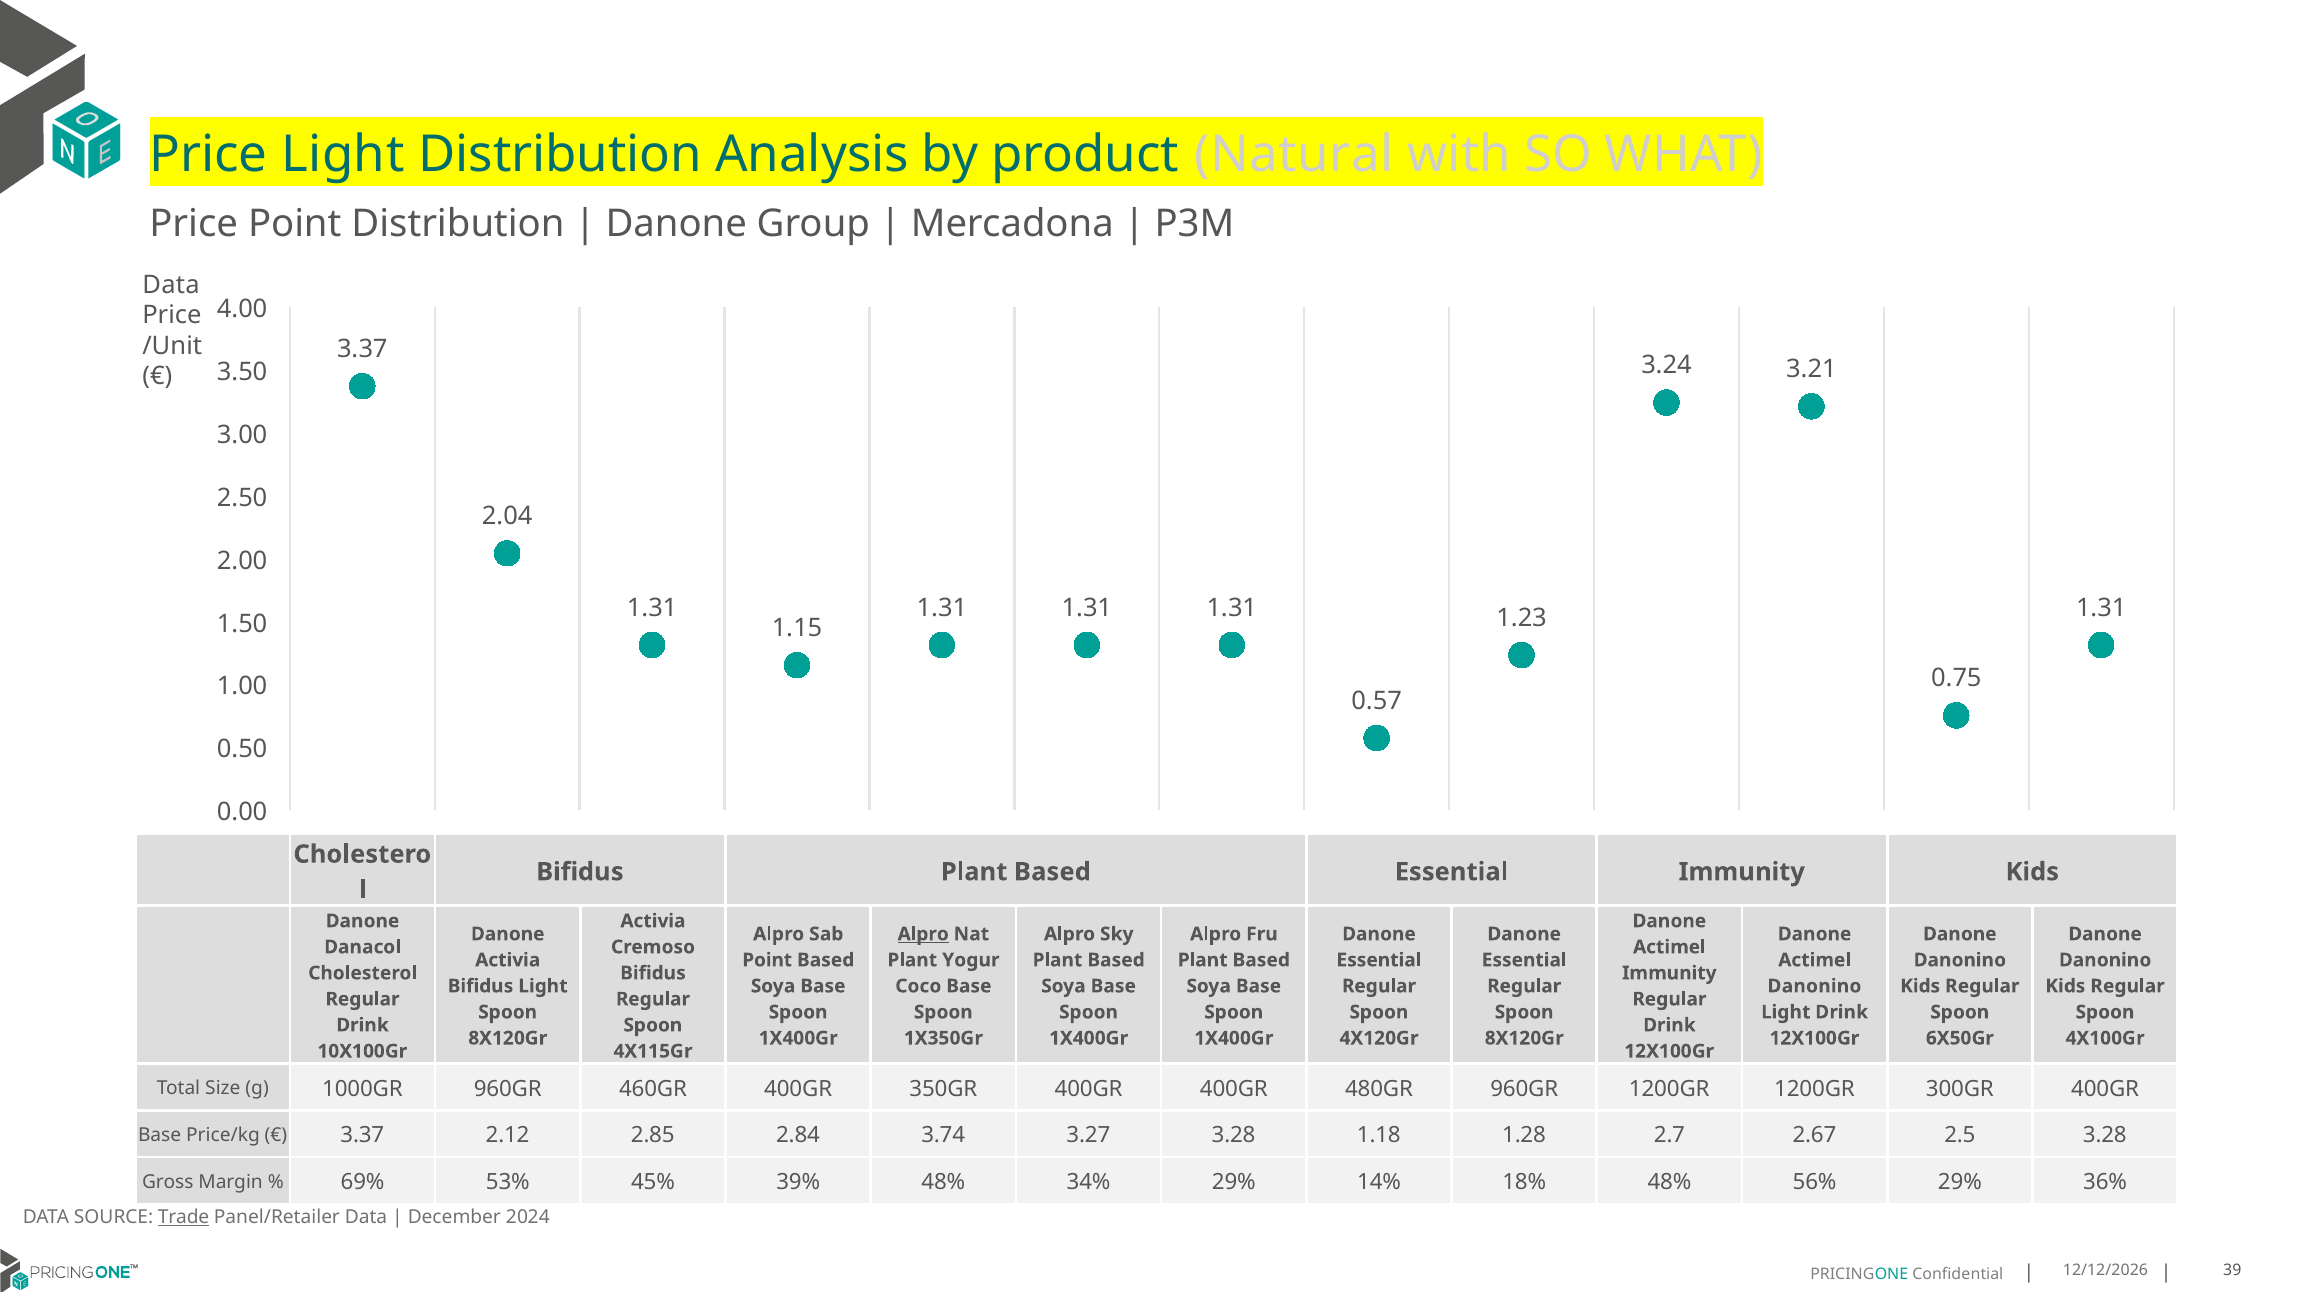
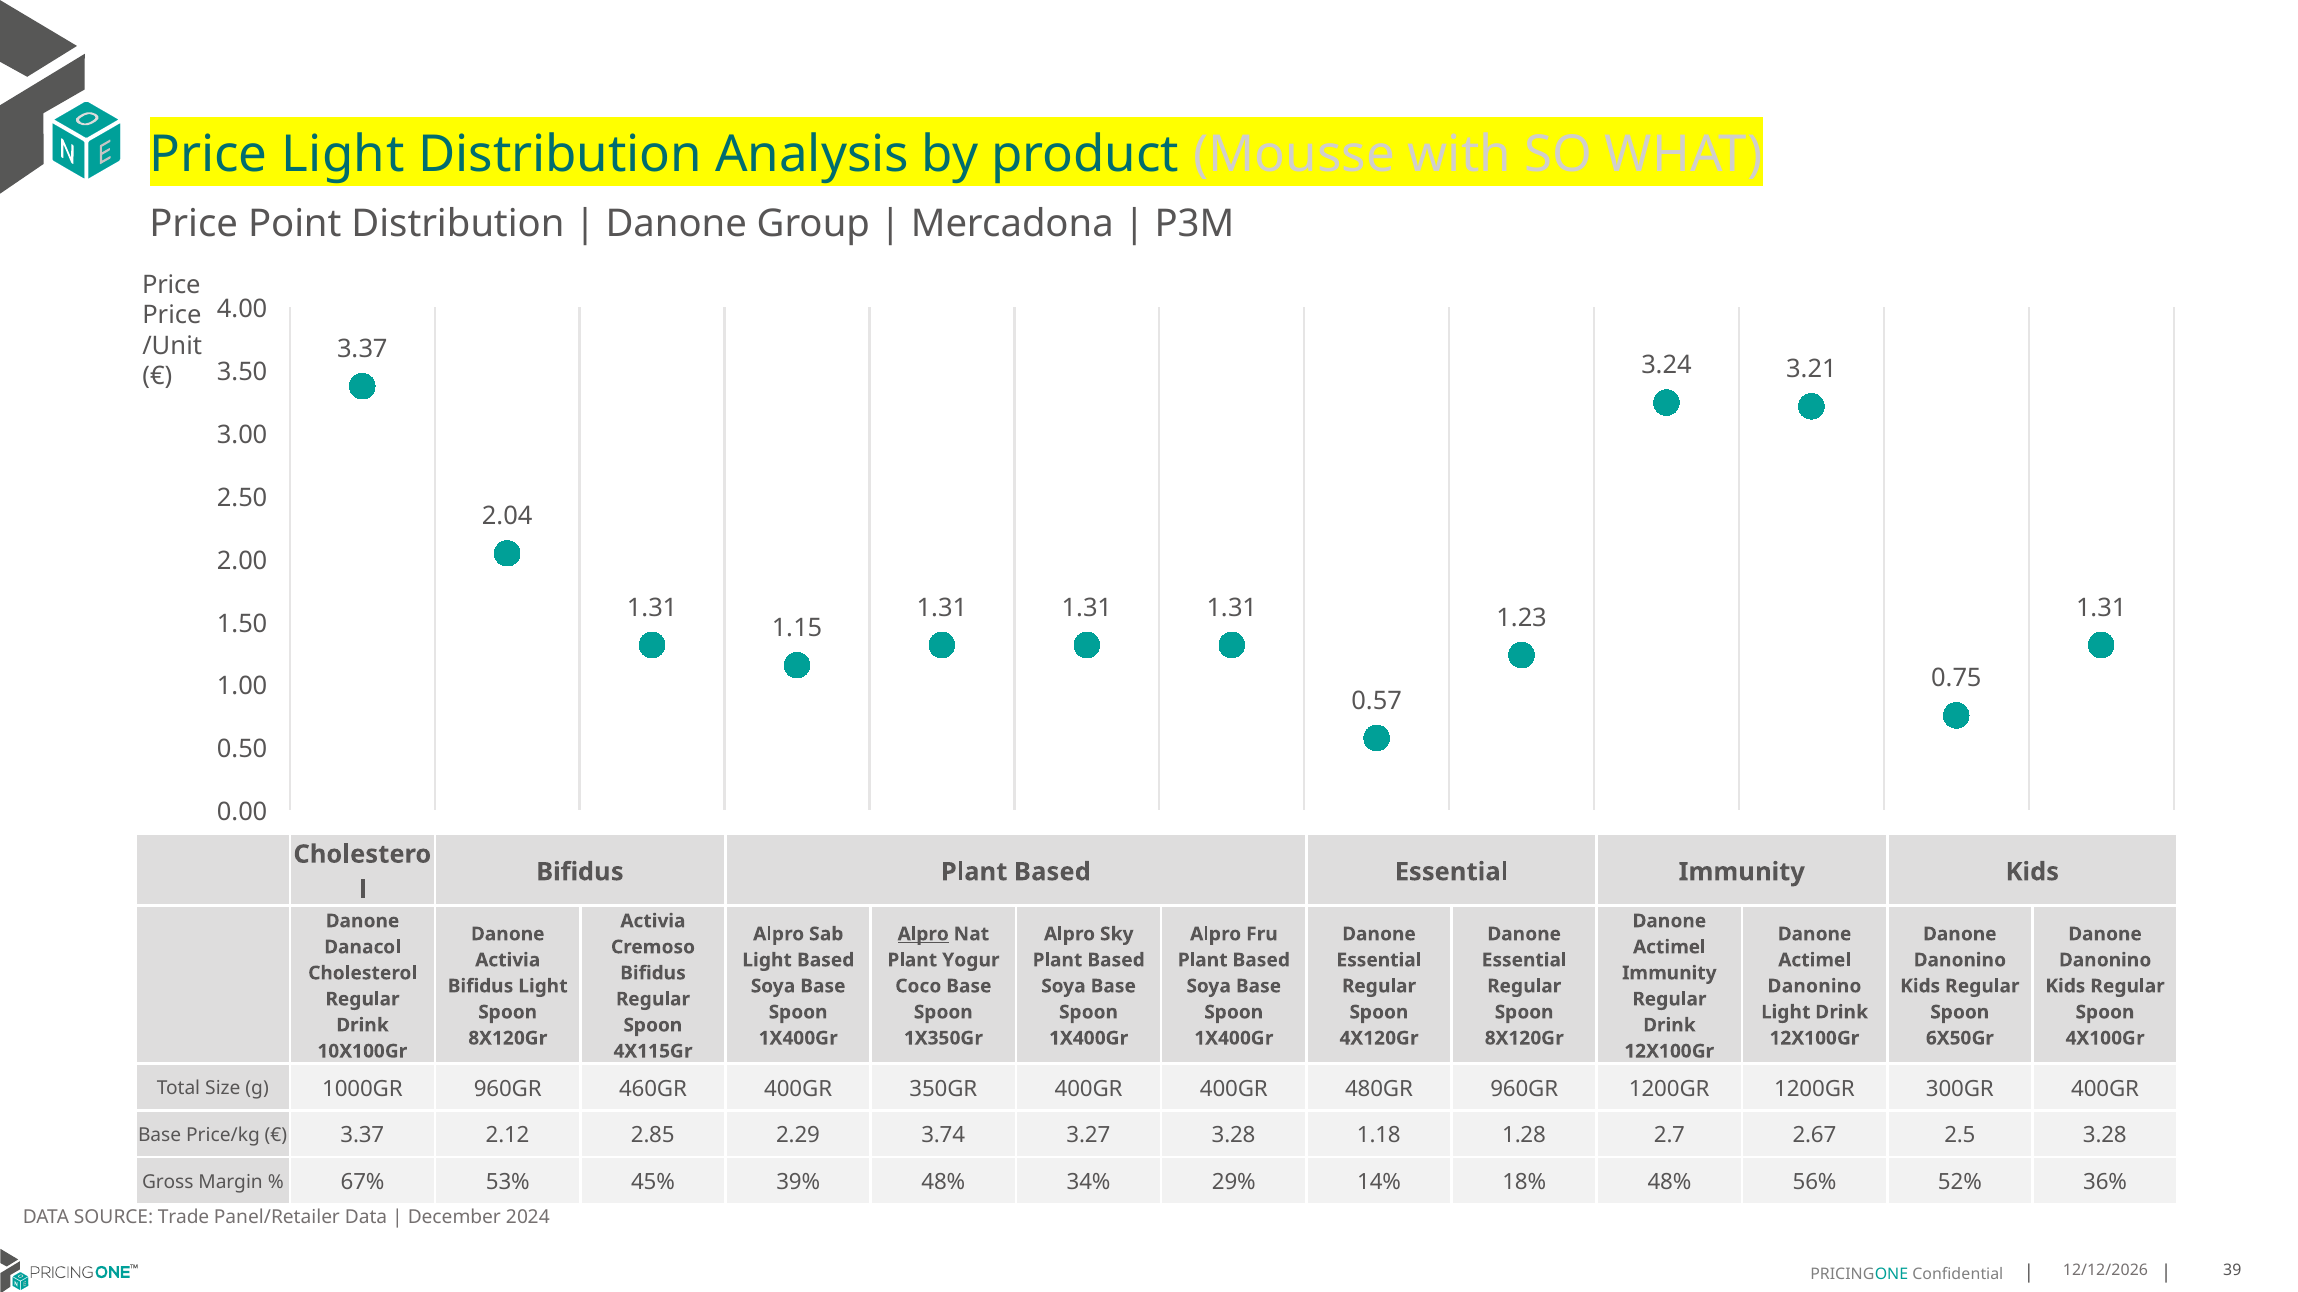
Natural: Natural -> Mousse
Data at (171, 285): Data -> Price
Point at (767, 961): Point -> Light
2.84: 2.84 -> 2.29
69%: 69% -> 67%
56% 29%: 29% -> 52%
Trade underline: present -> none
